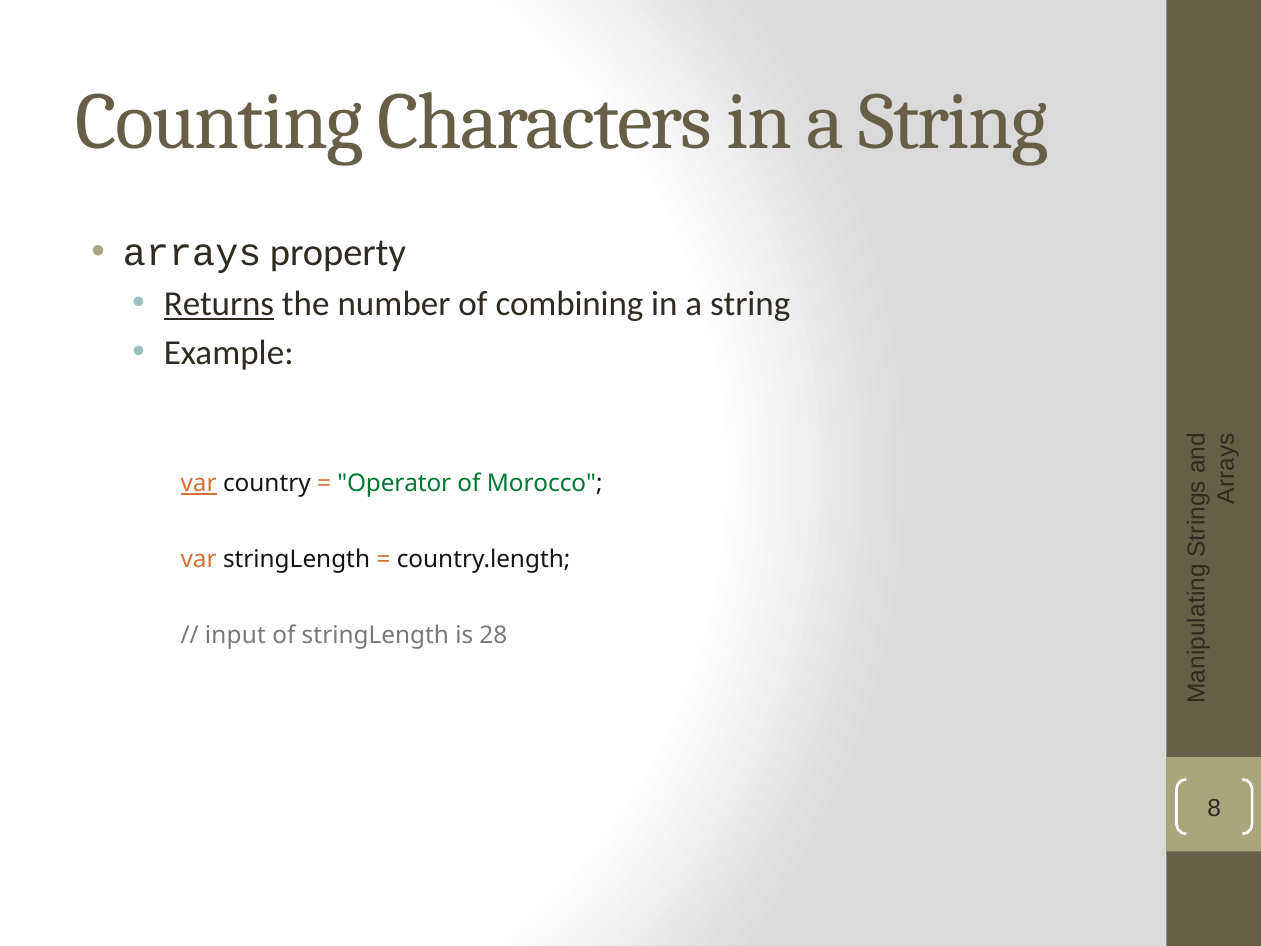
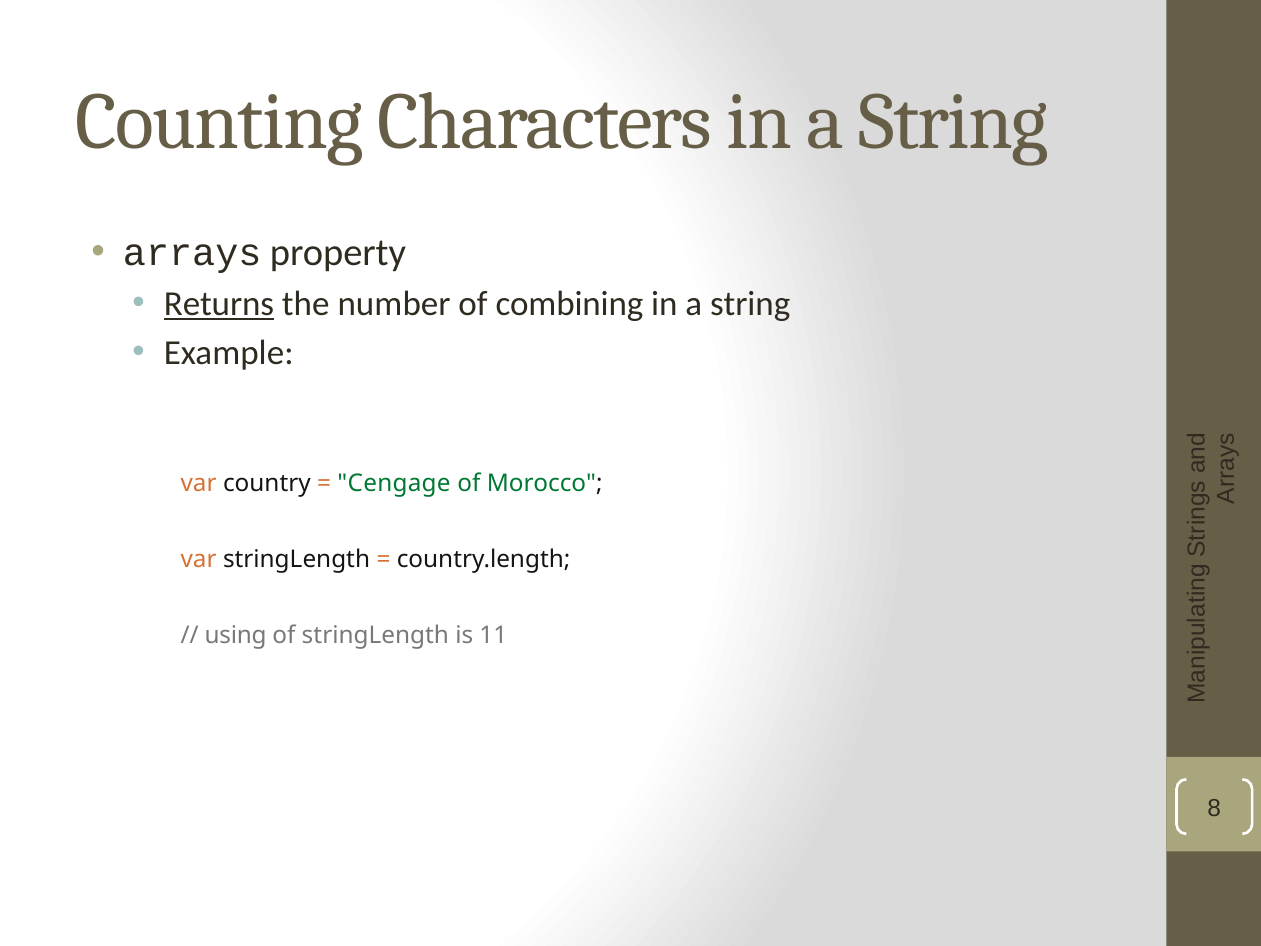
var at (199, 484) underline: present -> none
Operator: Operator -> Cengage
input: input -> using
28: 28 -> 11
